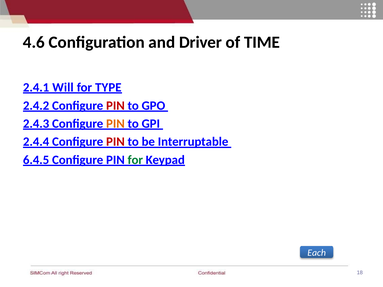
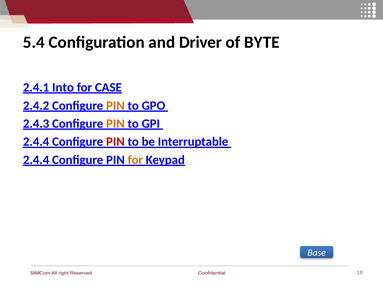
4.6: 4.6 -> 5.4
TIME: TIME -> BYTE
Will: Will -> Into
TYPE: TYPE -> CASE
PIN at (115, 106) colour: red -> orange
6.4.5 at (36, 160): 6.4.5 -> 2.4.4
for at (135, 160) colour: green -> orange
Each: Each -> Base
